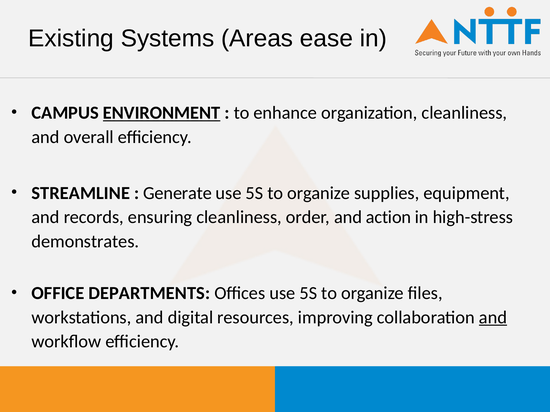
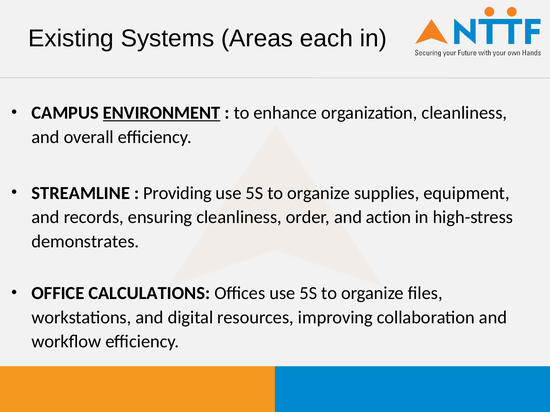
ease: ease -> each
Generate: Generate -> Providing
DEPARTMENTS: DEPARTMENTS -> CALCULATIONS
and at (493, 318) underline: present -> none
